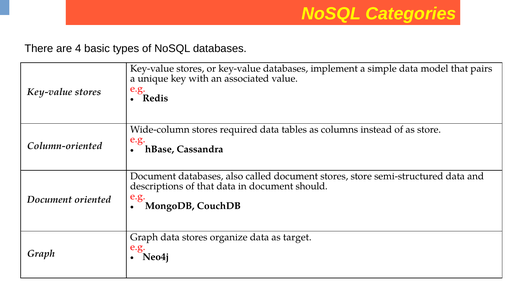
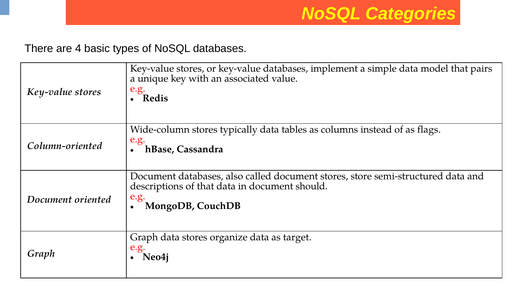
required: required -> typically
as store: store -> flags
